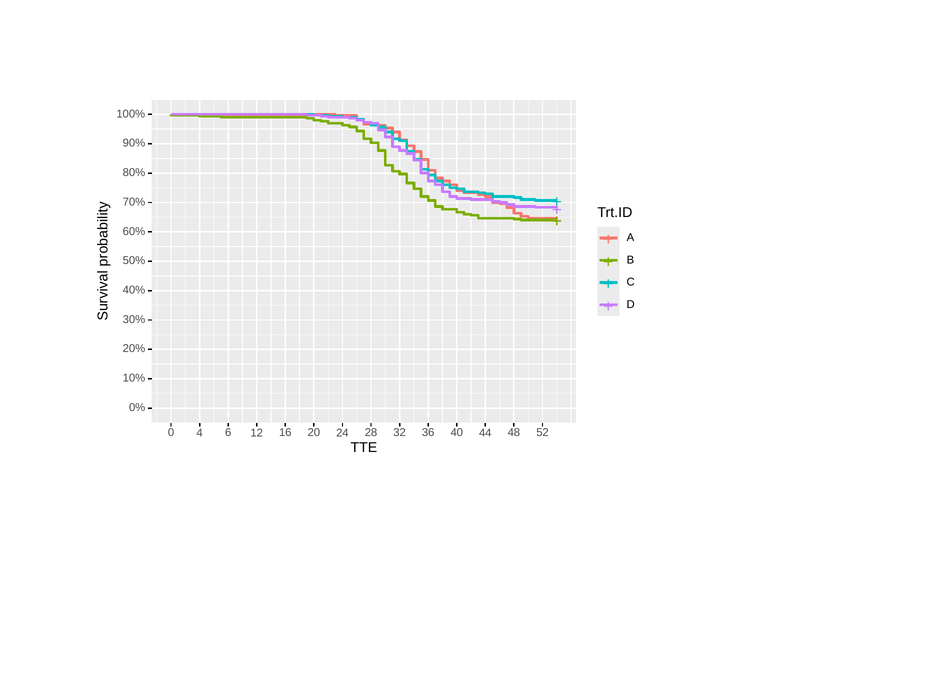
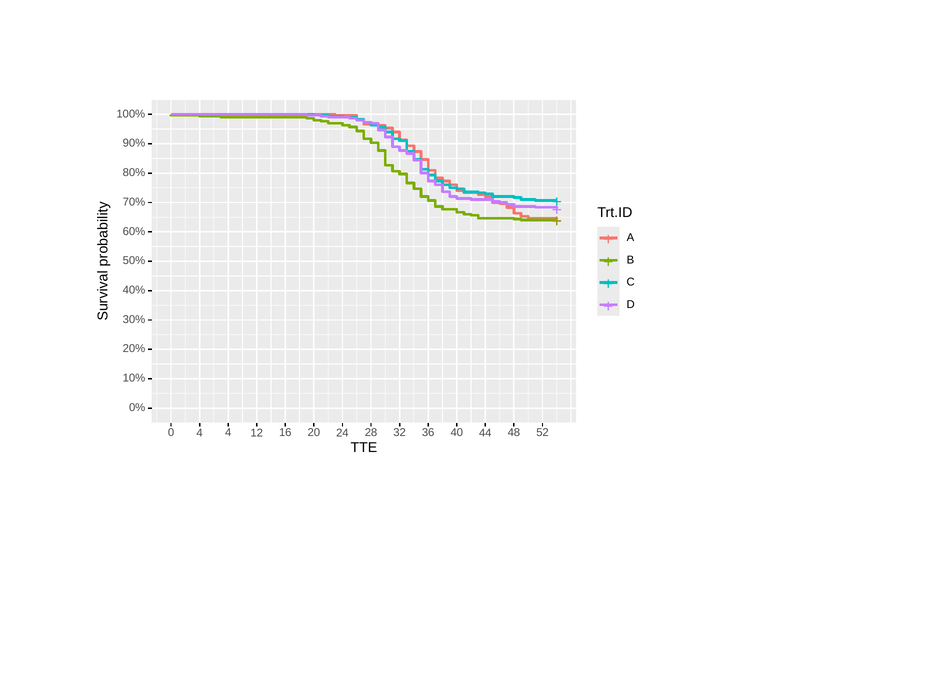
4 6: 6 -> 4
